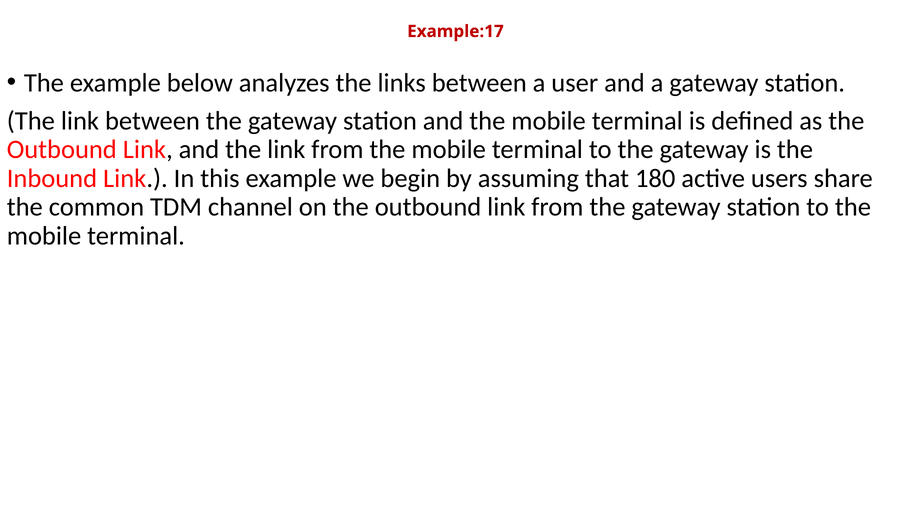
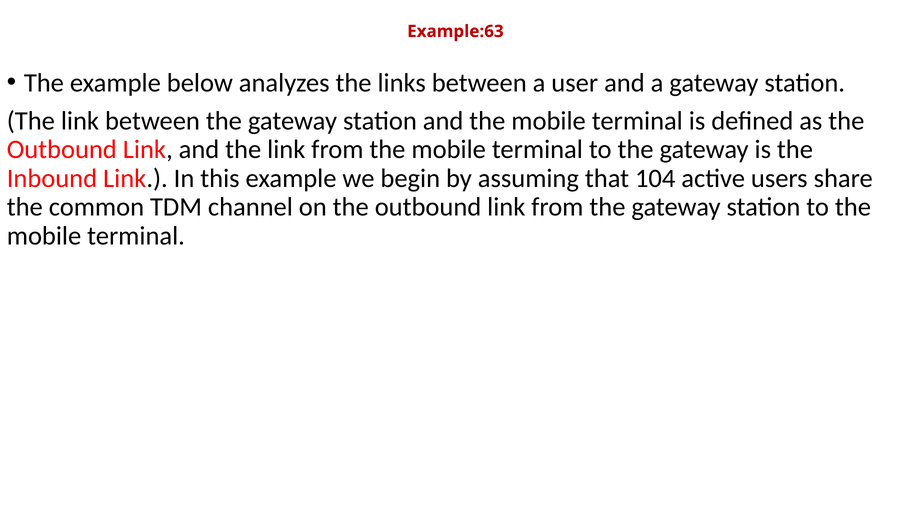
Example:17: Example:17 -> Example:63
180: 180 -> 104
